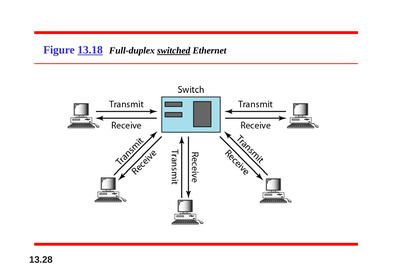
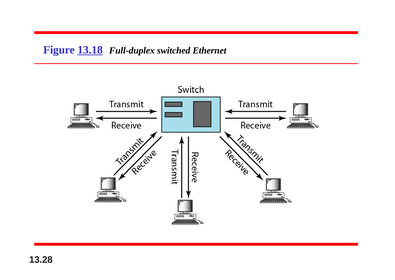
switched underline: present -> none
